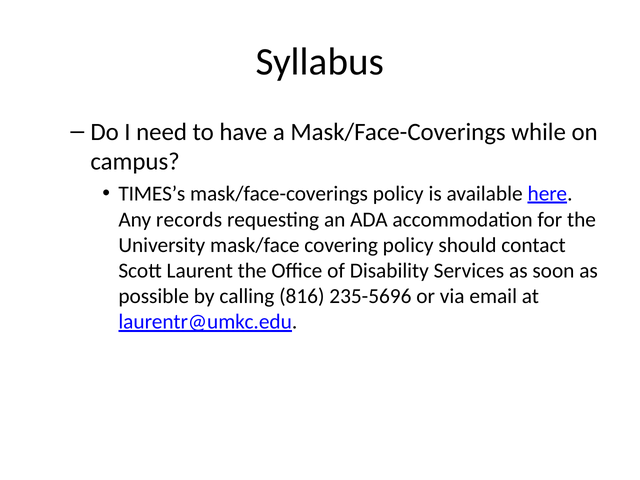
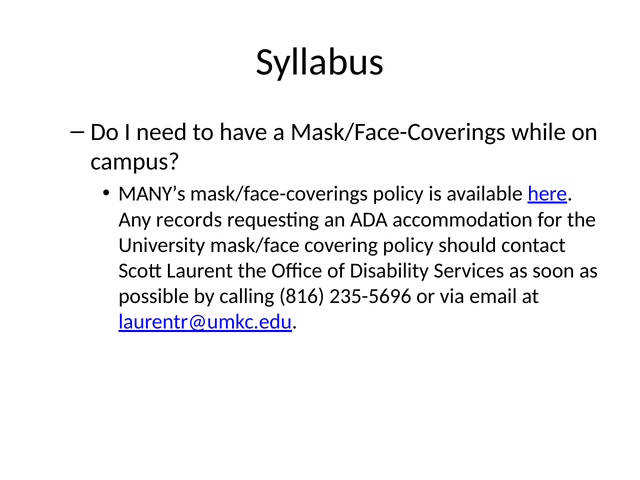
TIMES’s: TIMES’s -> MANY’s
